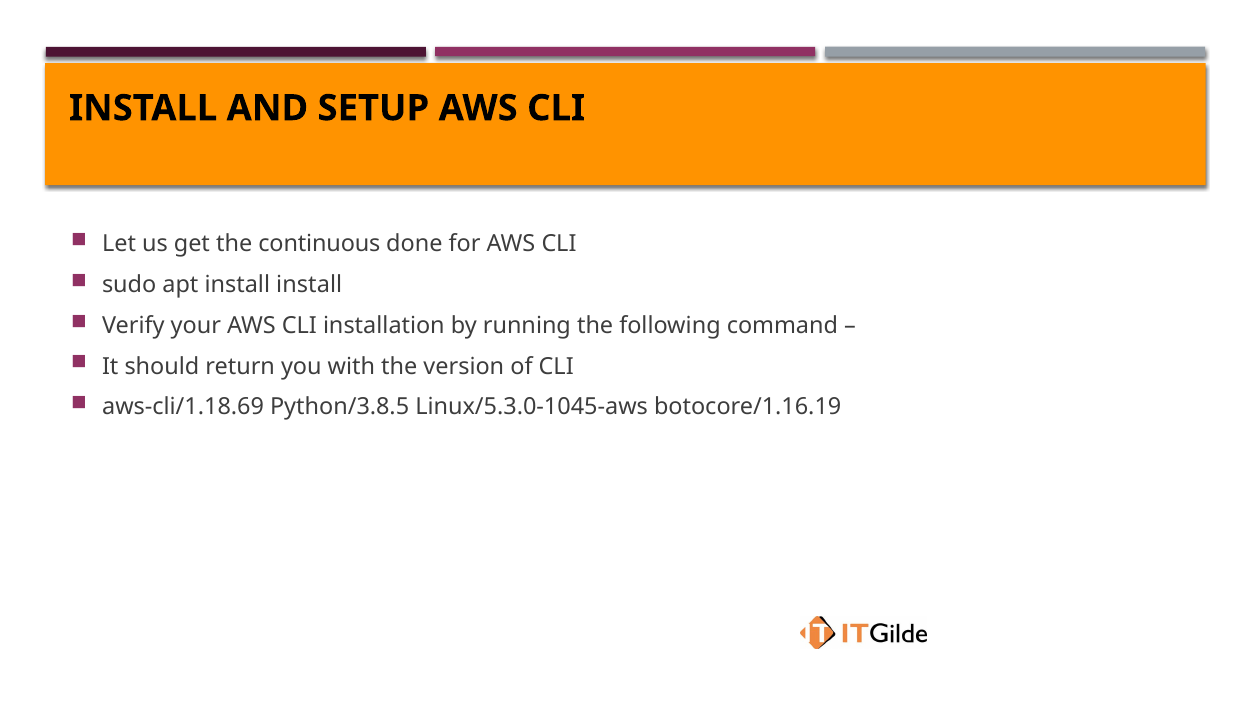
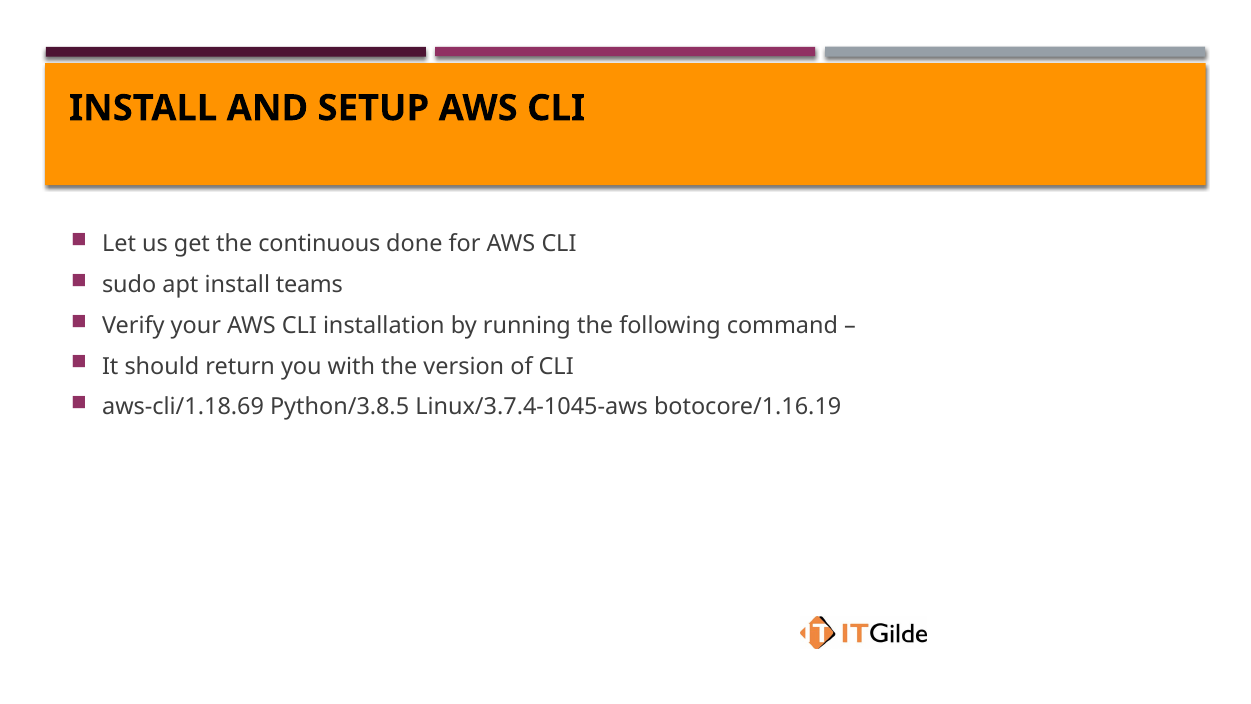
install install: install -> teams
Linux/5.3.0-1045-aws: Linux/5.3.0-1045-aws -> Linux/3.7.4-1045-aws
